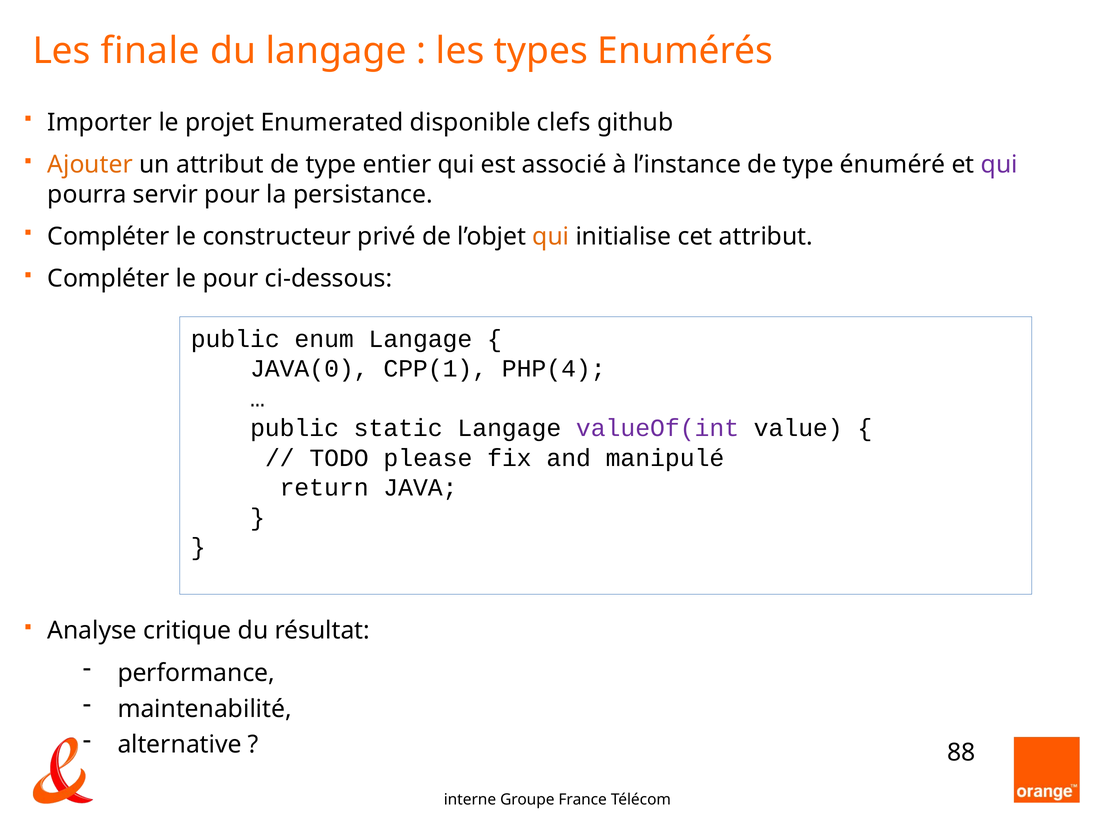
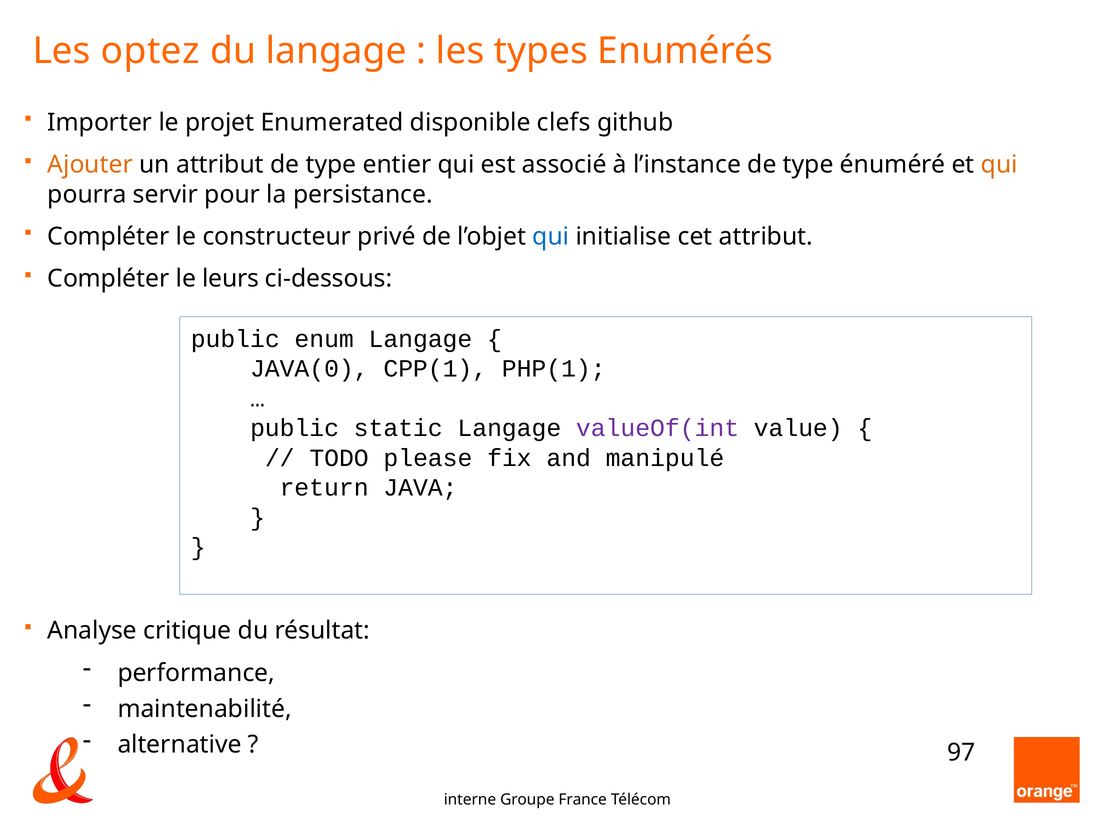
finale: finale -> optez
qui at (999, 165) colour: purple -> orange
qui at (551, 236) colour: orange -> blue
le pour: pour -> leurs
PHP(4: PHP(4 -> PHP(1
88: 88 -> 97
